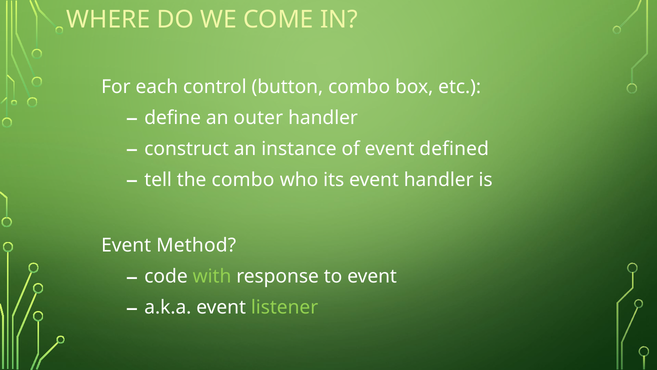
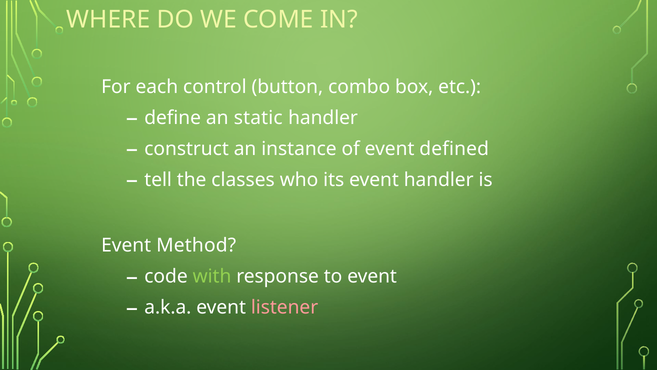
outer: outer -> static
the combo: combo -> classes
listener colour: light green -> pink
